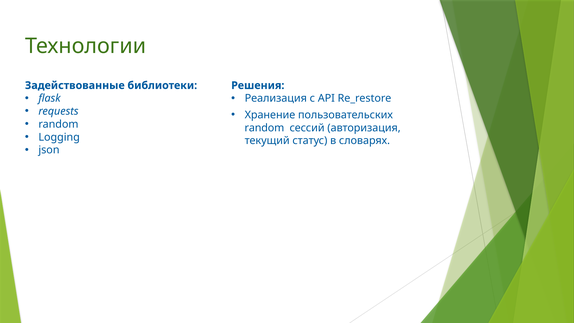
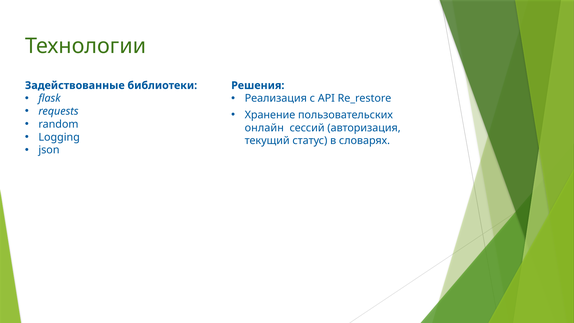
random at (264, 128): random -> онлайн
